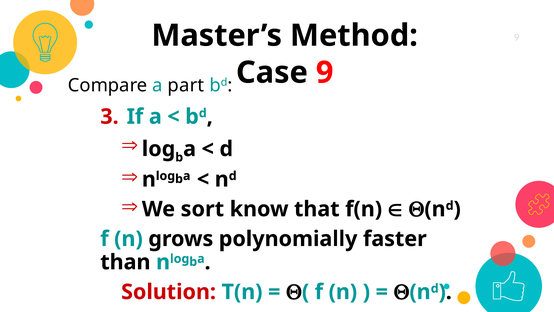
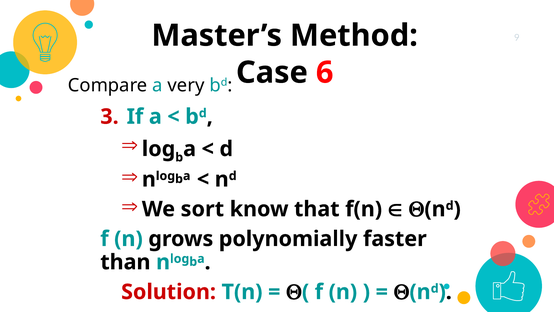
Case 9: 9 -> 6
part: part -> very
